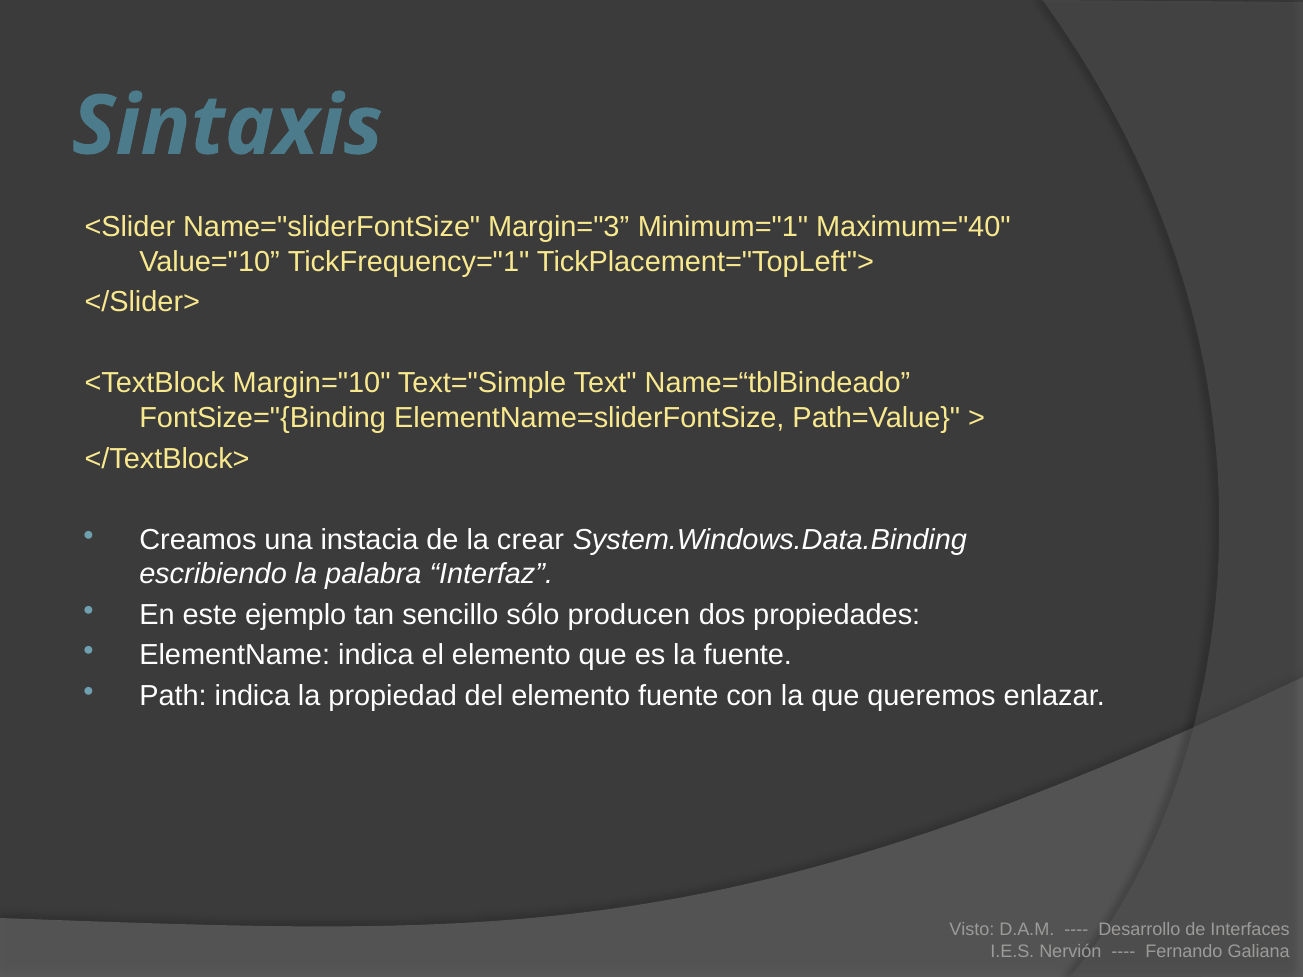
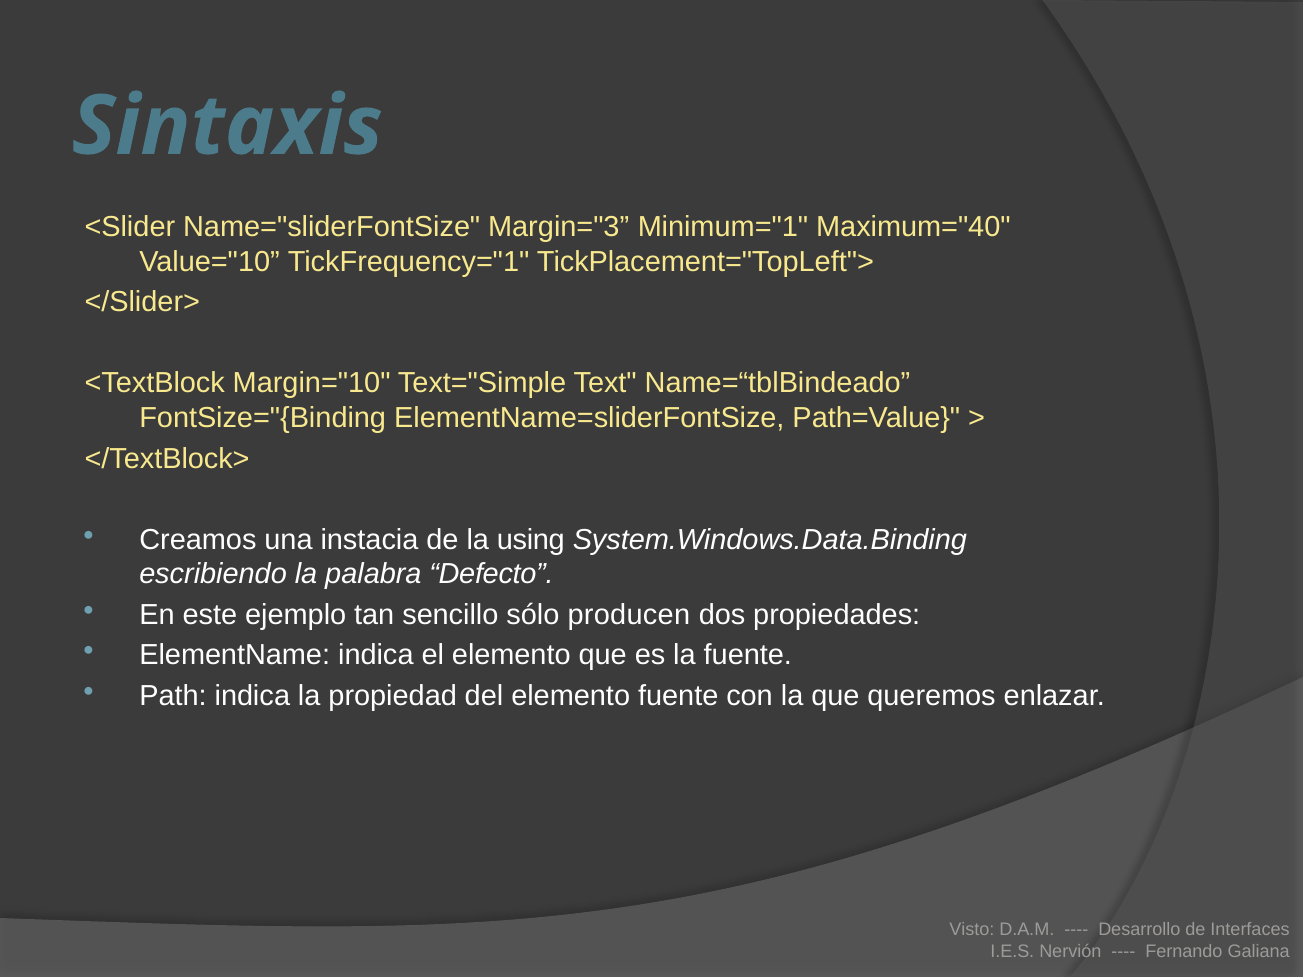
crear: crear -> using
Interfaz: Interfaz -> Defecto
